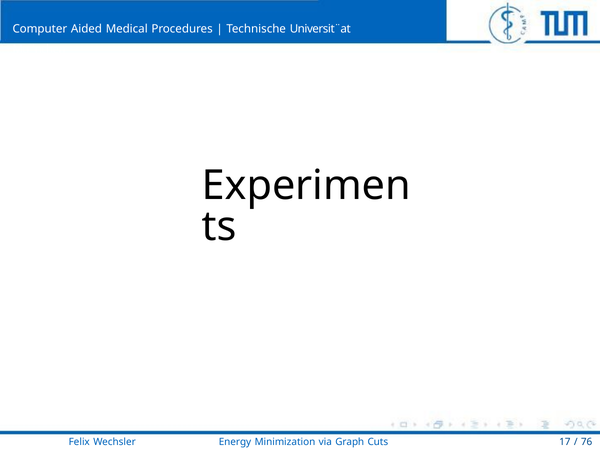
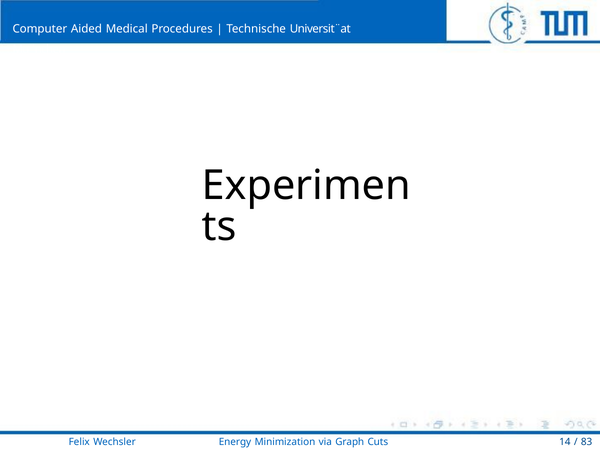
17: 17 -> 14
76: 76 -> 83
